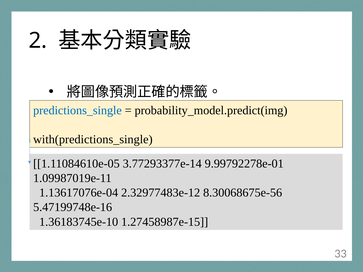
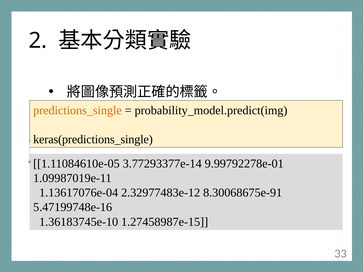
predictions_single colour: blue -> orange
with(predictions_single: with(predictions_single -> keras(predictions_single
8.30068675e-56: 8.30068675e-56 -> 8.30068675e-91
